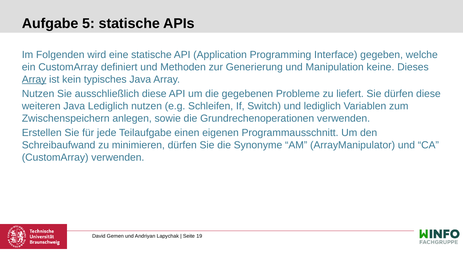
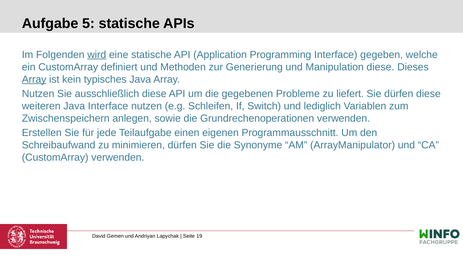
wird underline: none -> present
Manipulation keine: keine -> diese
Java Lediglich: Lediglich -> Interface
